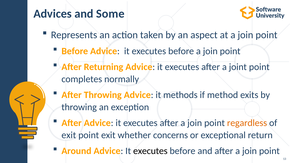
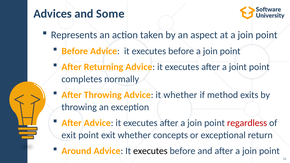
it methods: methods -> whether
regardless colour: orange -> red
concerns: concerns -> concepts
